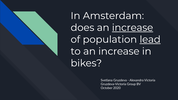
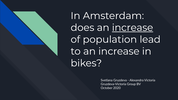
lead underline: present -> none
